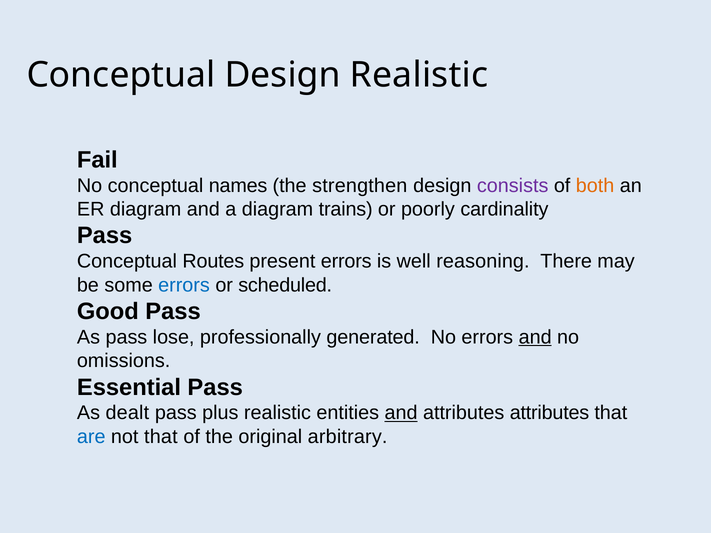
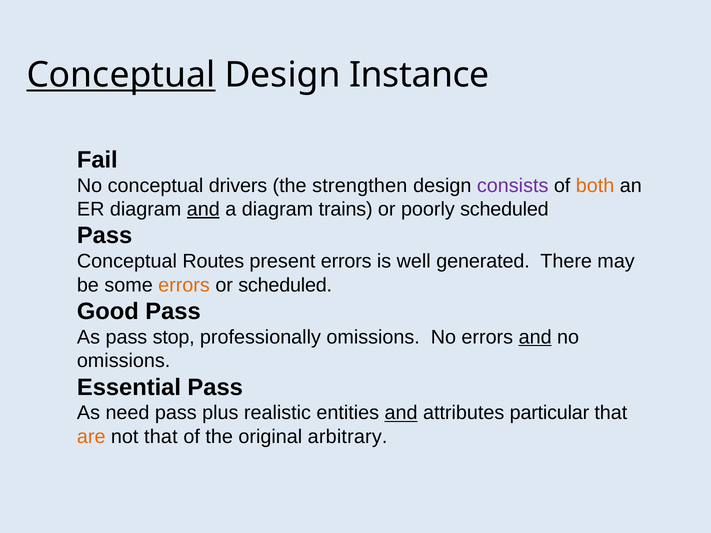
Conceptual at (121, 75) underline: none -> present
Design Realistic: Realistic -> Instance
names: names -> drivers
and at (203, 209) underline: none -> present
poorly cardinality: cardinality -> scheduled
reasoning: reasoning -> generated
errors at (184, 285) colour: blue -> orange
lose: lose -> stop
professionally generated: generated -> omissions
dealt: dealt -> need
attributes attributes: attributes -> particular
are colour: blue -> orange
